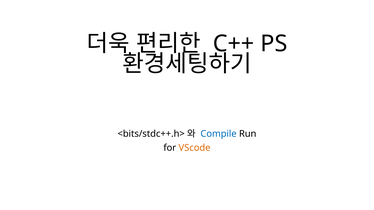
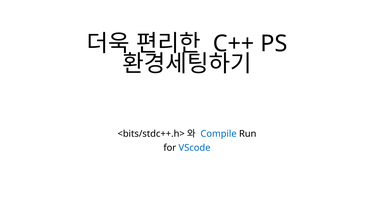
VScode colour: orange -> blue
